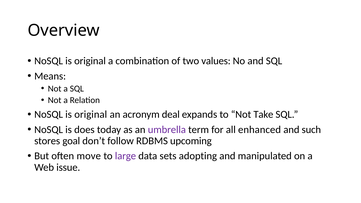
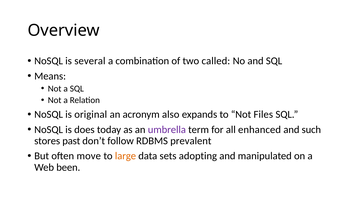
original at (90, 61): original -> several
values: values -> called
deal: deal -> also
Take: Take -> Files
goal: goal -> past
upcoming: upcoming -> prevalent
large colour: purple -> orange
issue: issue -> been
